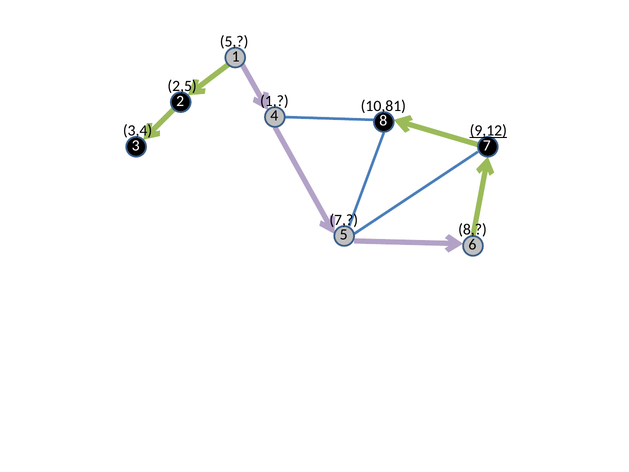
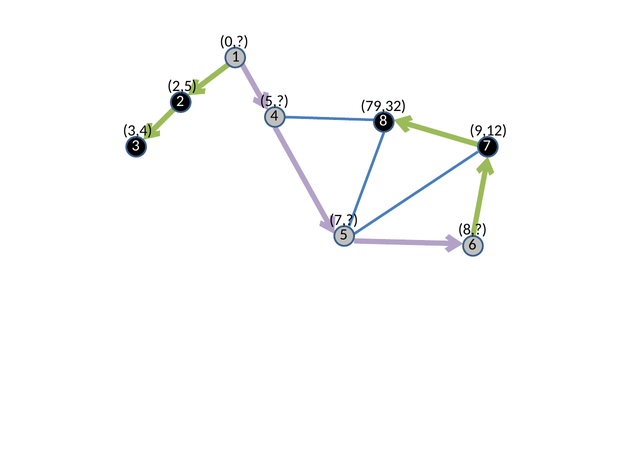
5 at (234, 41): 5 -> 0
1 at (274, 101): 1 -> 5
10,81: 10,81 -> 79,32
9,12 underline: present -> none
